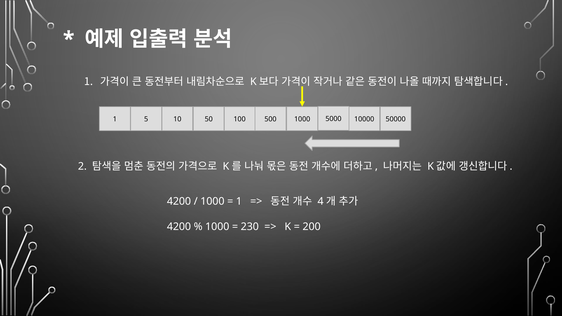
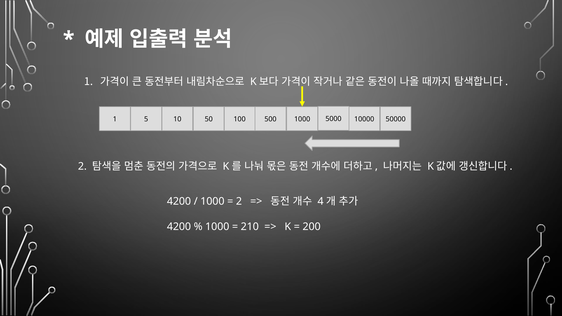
1 at (239, 202): 1 -> 2
230: 230 -> 210
